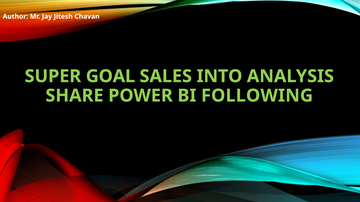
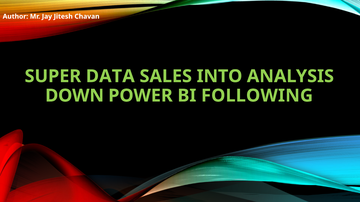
GOAL: GOAL -> DATA
SHARE: SHARE -> DOWN
